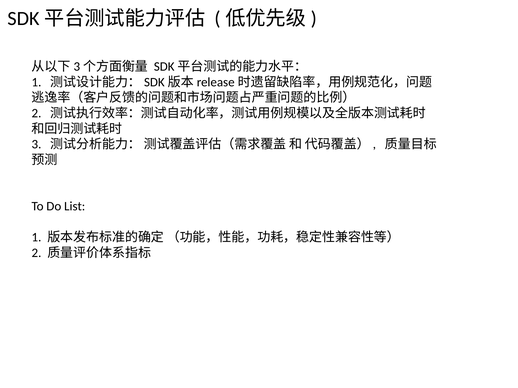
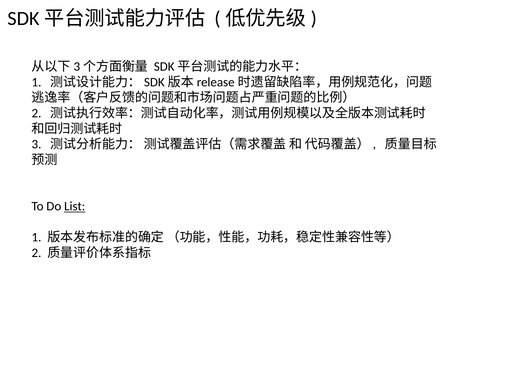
List underline: none -> present
